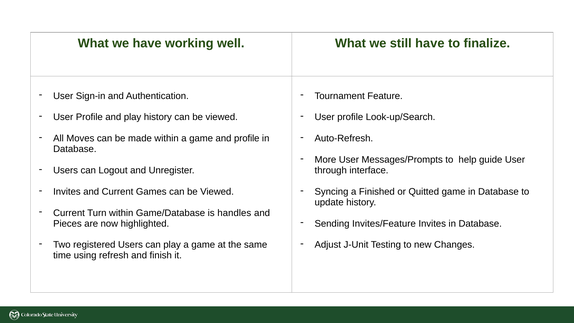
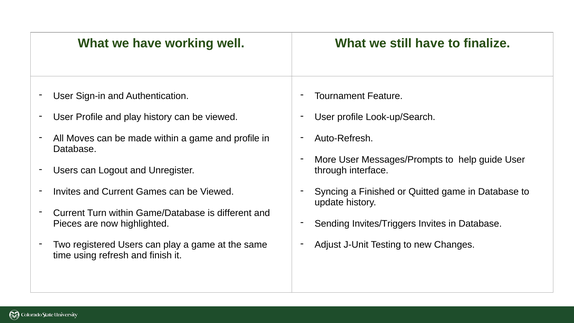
handles: handles -> different
Invites/Feature: Invites/Feature -> Invites/Triggers
